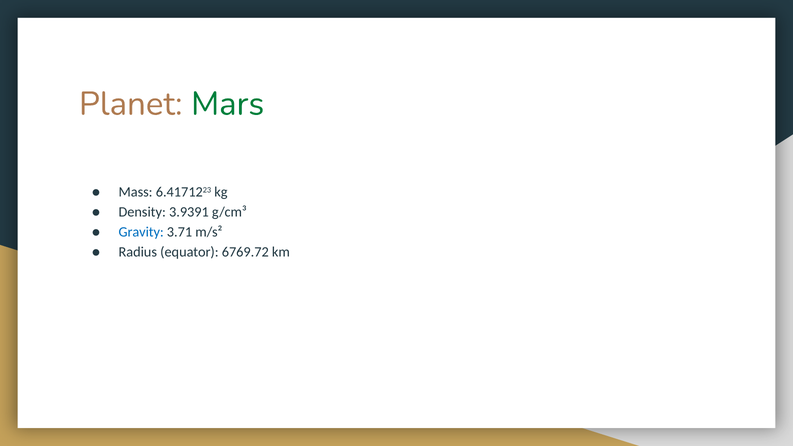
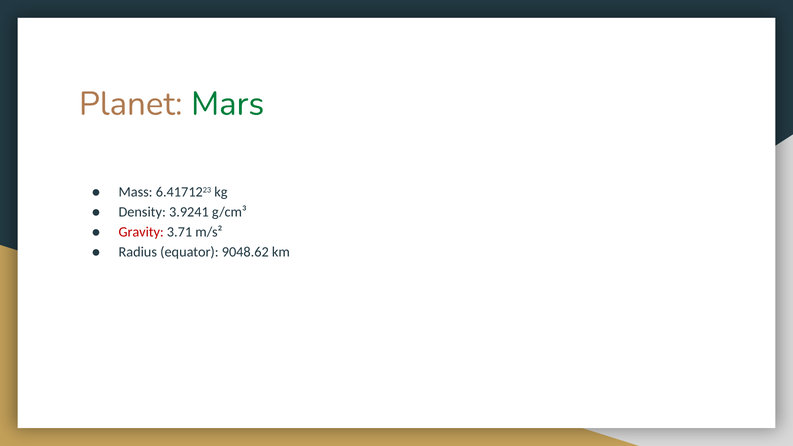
3.9391: 3.9391 -> 3.9241
Gravity colour: blue -> red
6769.72: 6769.72 -> 9048.62
